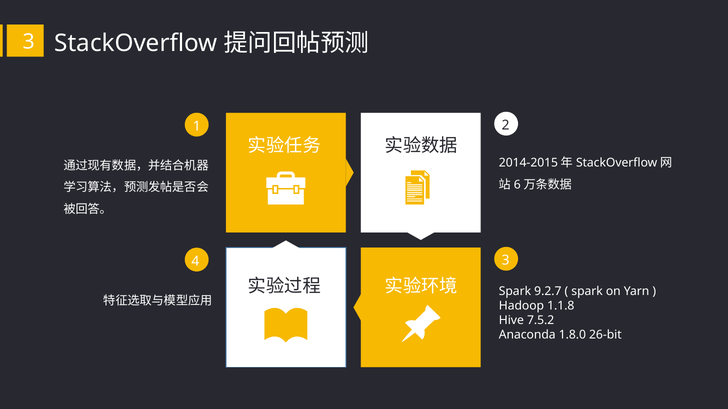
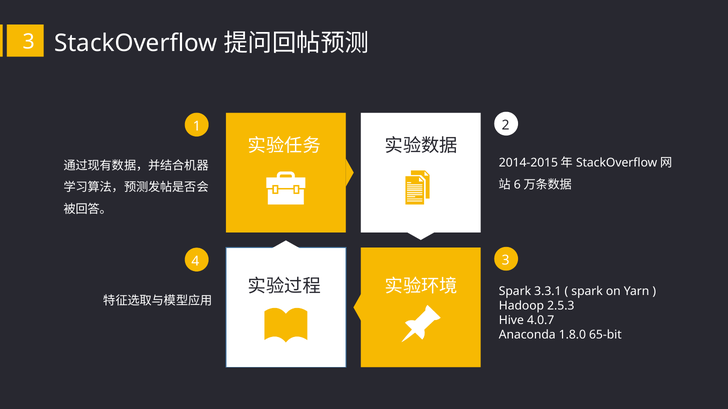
9.2.7: 9.2.7 -> 3.3.1
1.1.8: 1.1.8 -> 2.5.3
7.5.2: 7.5.2 -> 4.0.7
26-bit: 26-bit -> 65-bit
